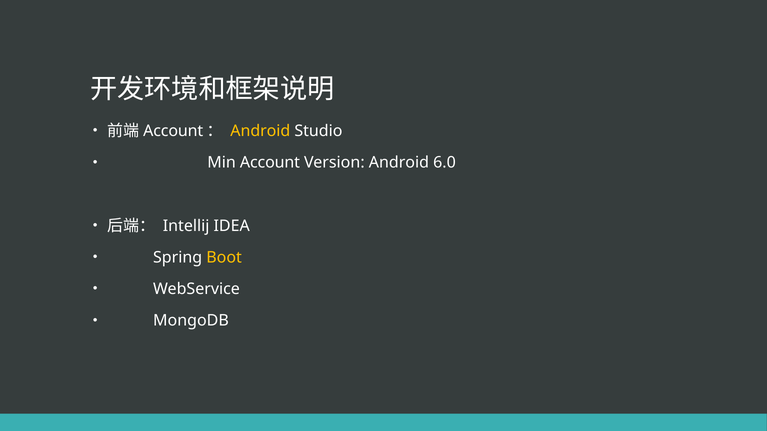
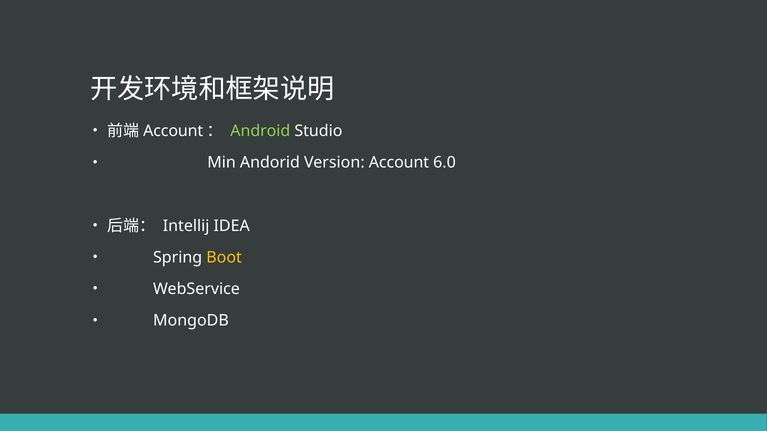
Android at (260, 131) colour: yellow -> light green
Min Account: Account -> Andorid
Version Android: Android -> Account
